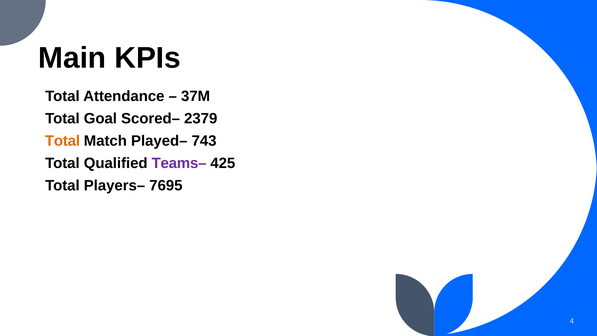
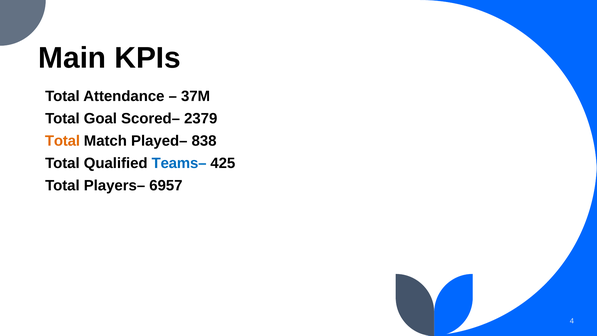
743: 743 -> 838
Teams– colour: purple -> blue
7695: 7695 -> 6957
